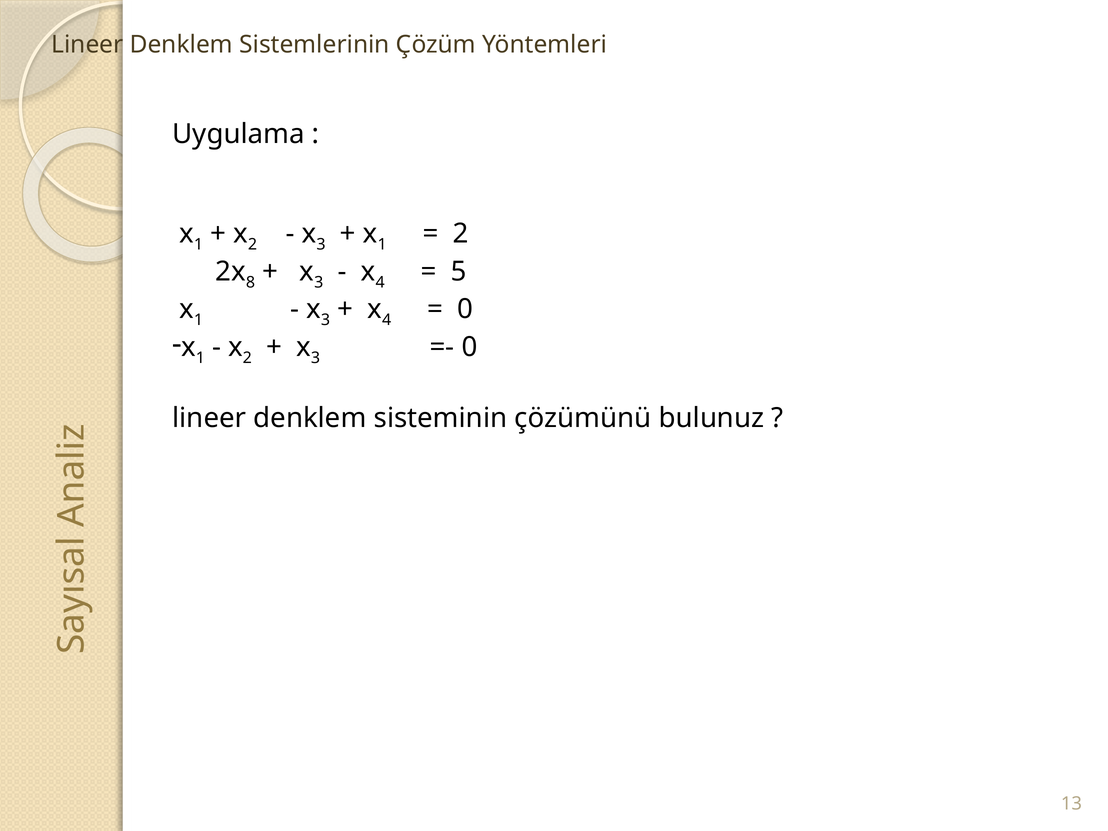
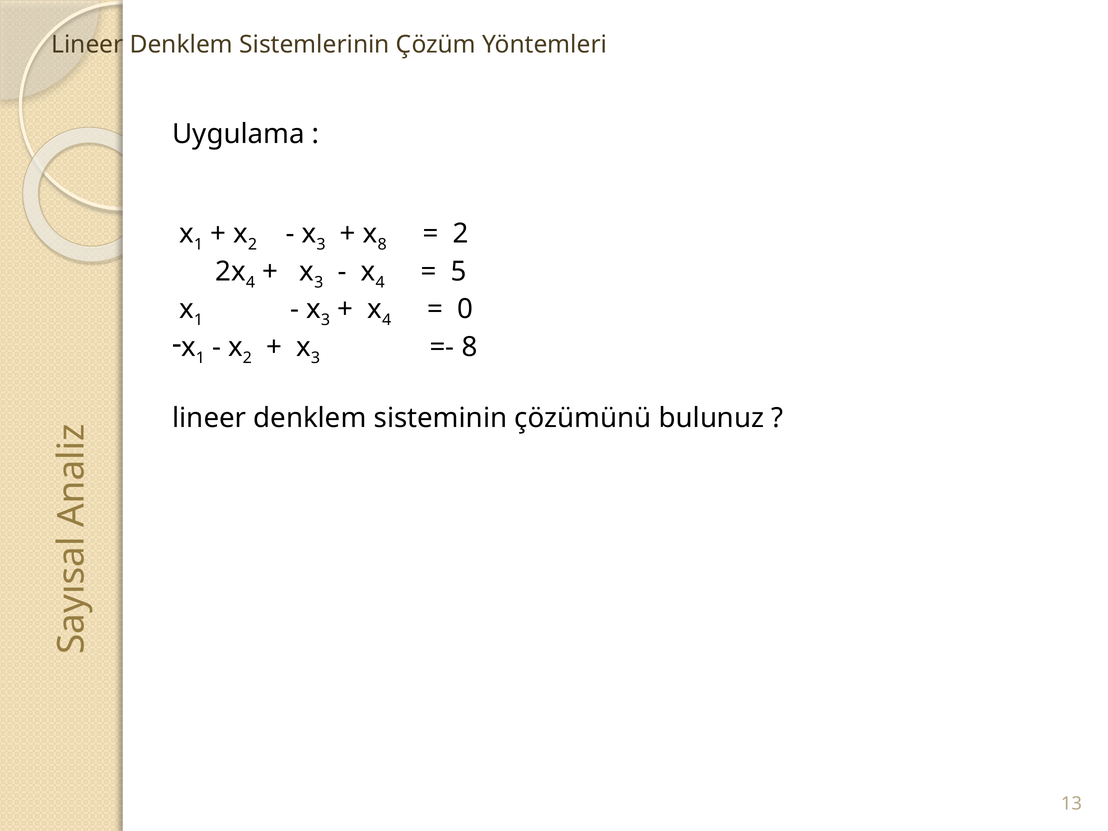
1 at (382, 245): 1 -> 8
8 at (251, 282): 8 -> 4
0 at (470, 347): 0 -> 8
